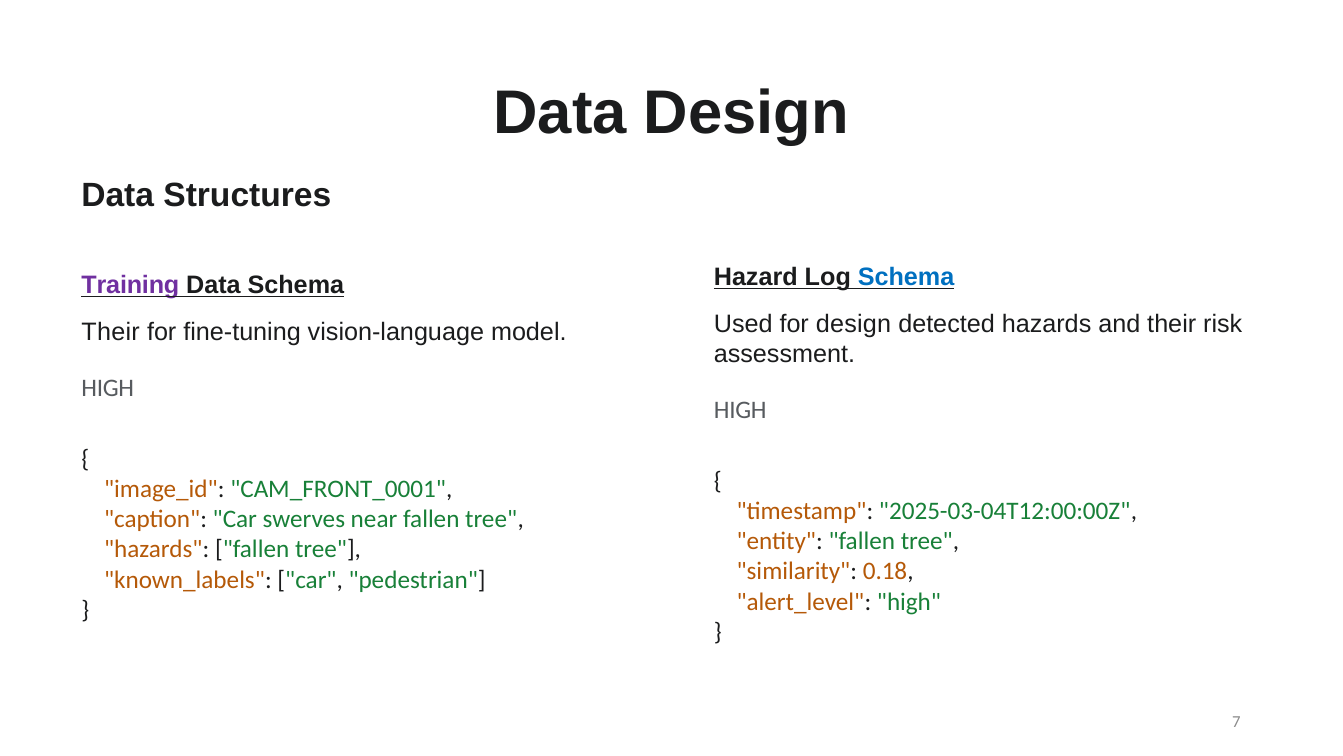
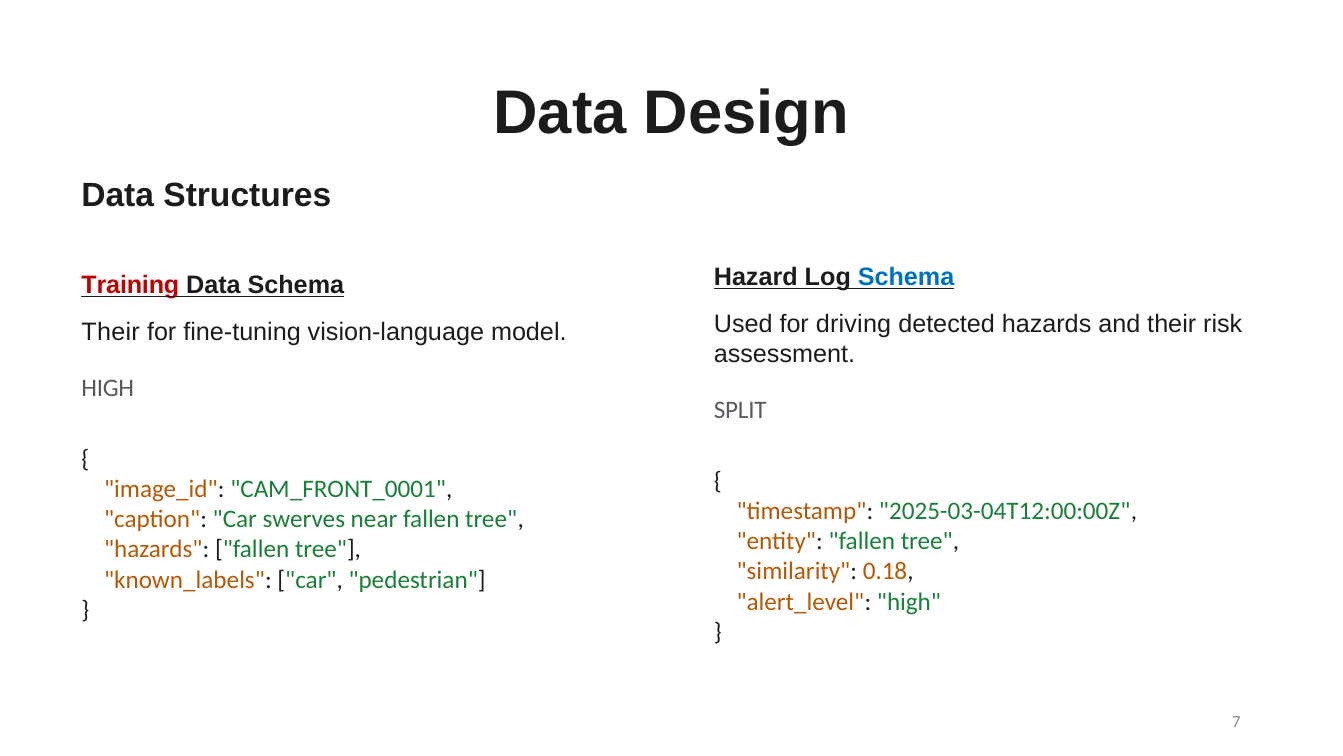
Training colour: purple -> red
for design: design -> driving
HIGH at (740, 409): HIGH -> SPLIT
